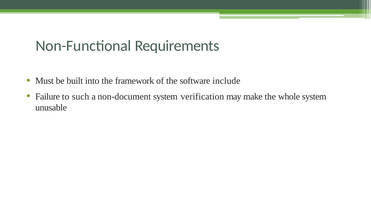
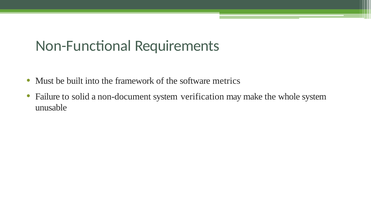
include: include -> metrics
such: such -> solid
